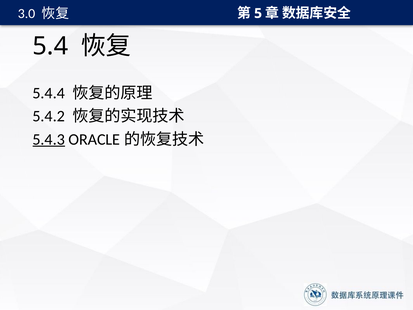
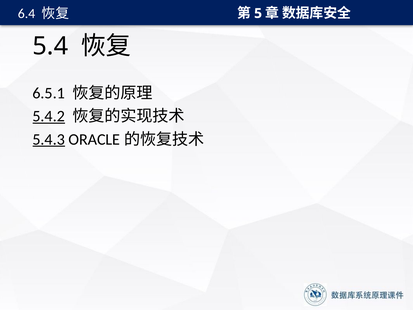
3.0: 3.0 -> 6.4
5.4.4: 5.4.4 -> 6.5.1
5.4.2 underline: none -> present
